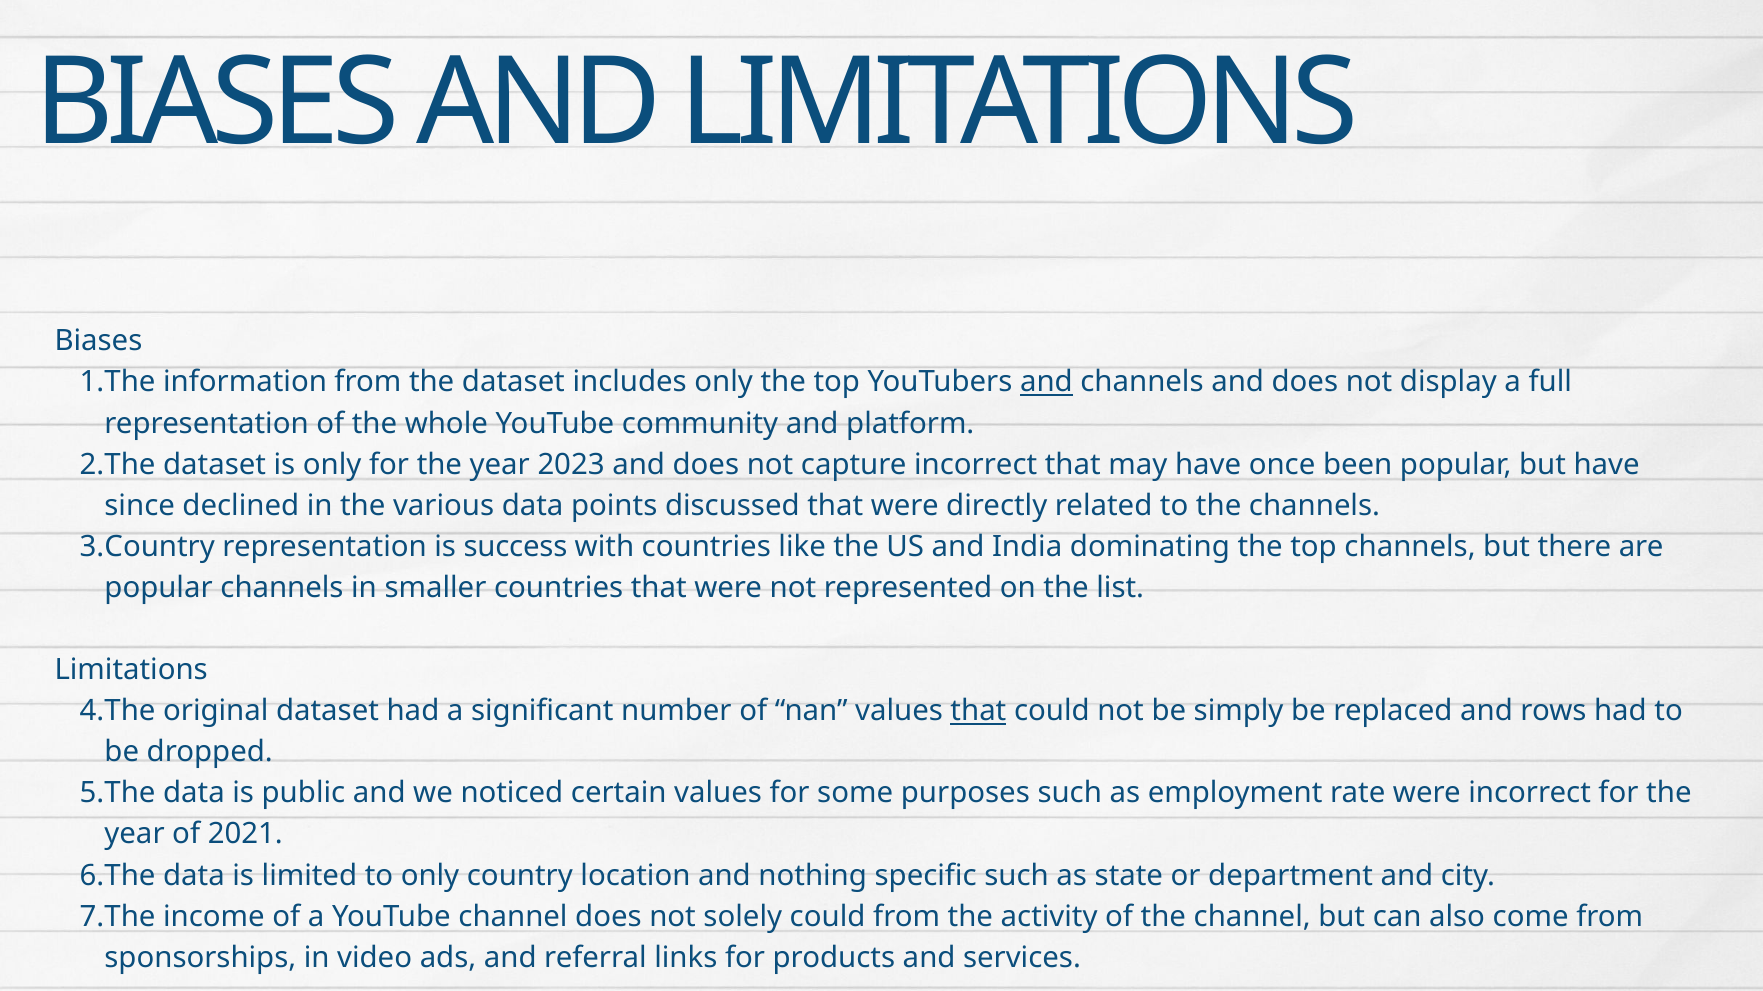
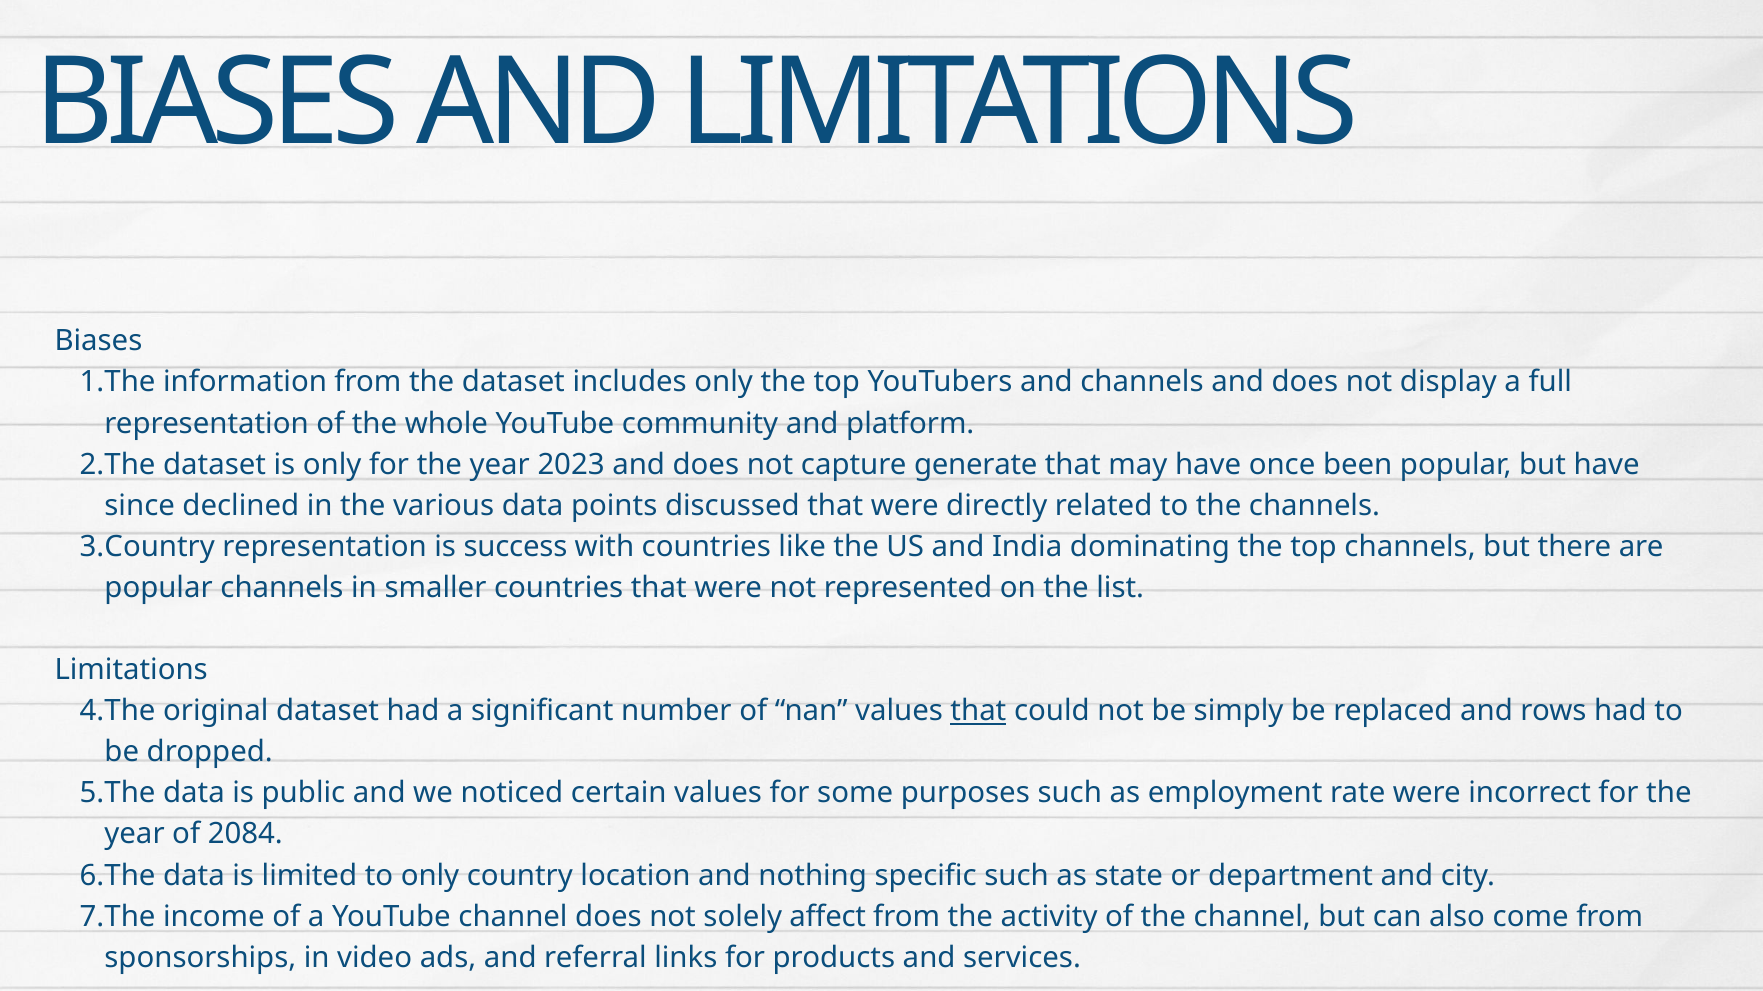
and at (1046, 382) underline: present -> none
capture incorrect: incorrect -> generate
2021: 2021 -> 2084
solely could: could -> affect
